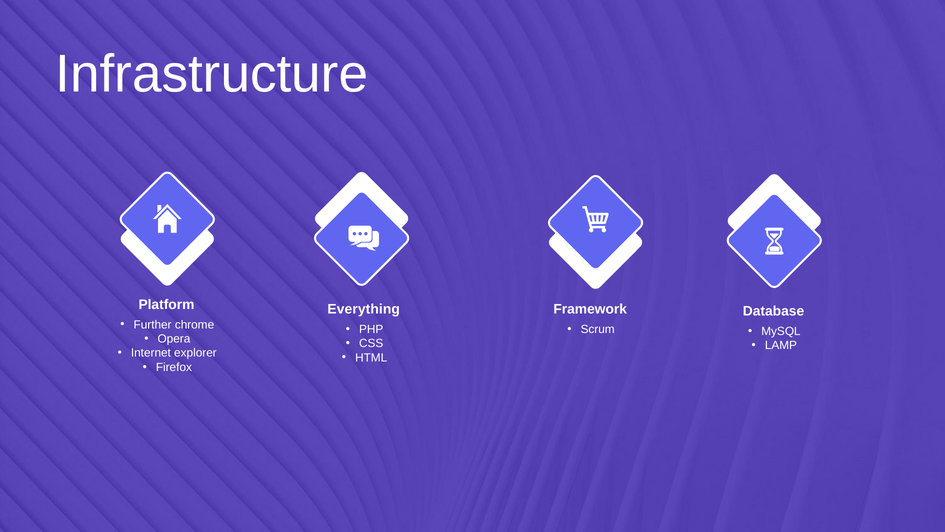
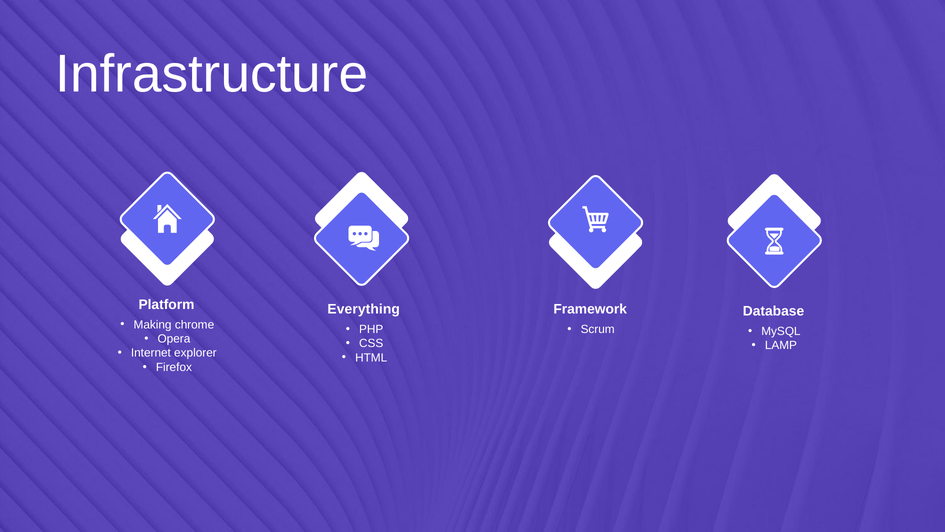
Further: Further -> Making
